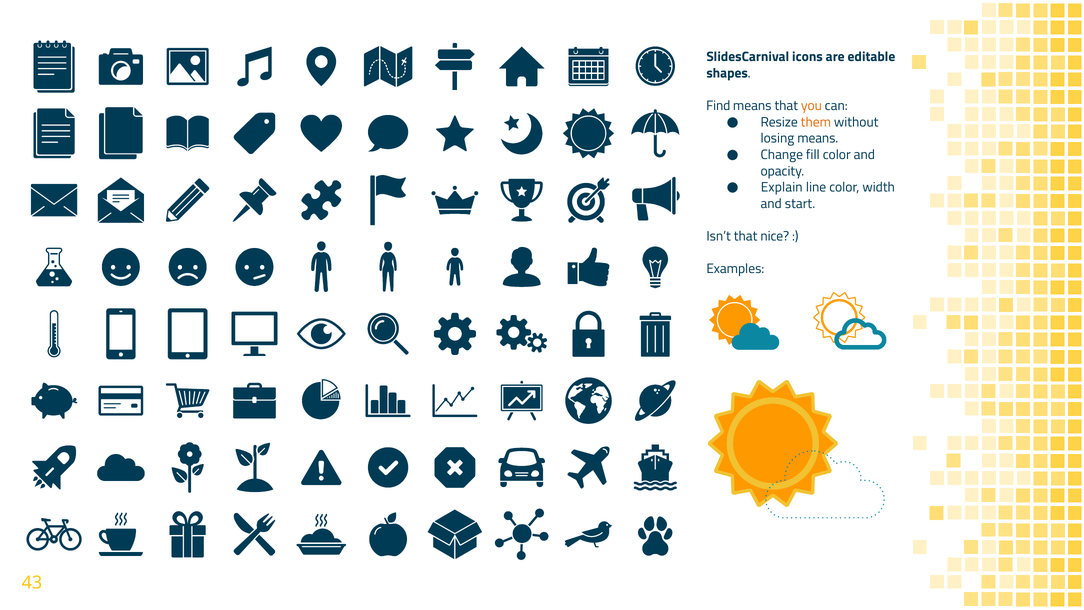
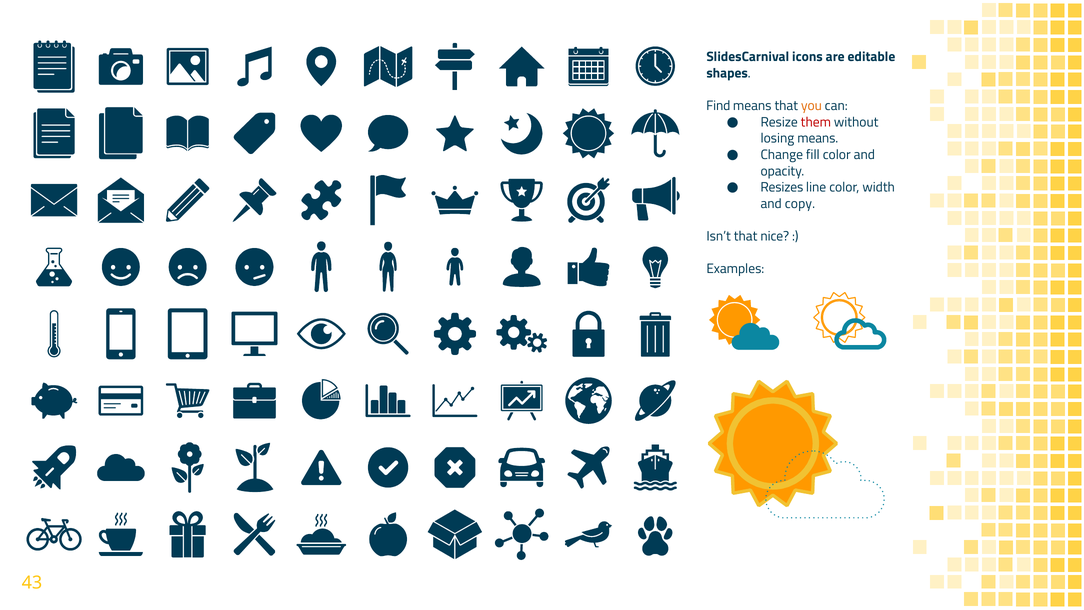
them colour: orange -> red
Explain: Explain -> Resizes
start: start -> copy
